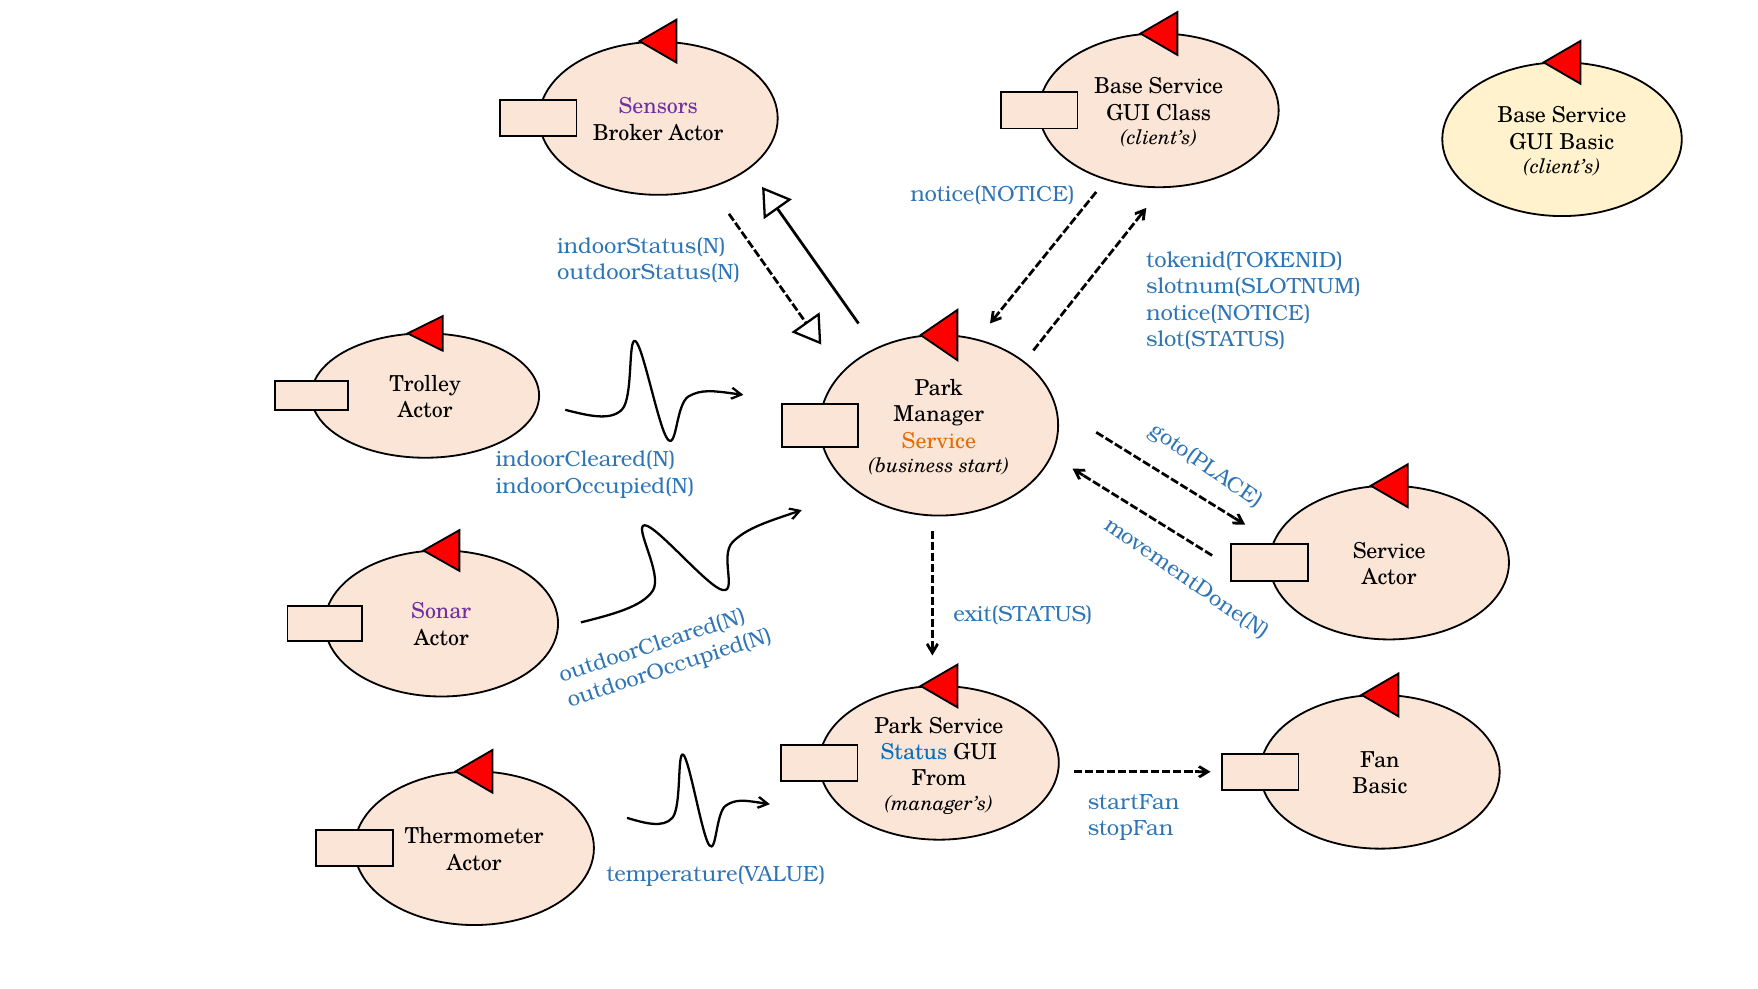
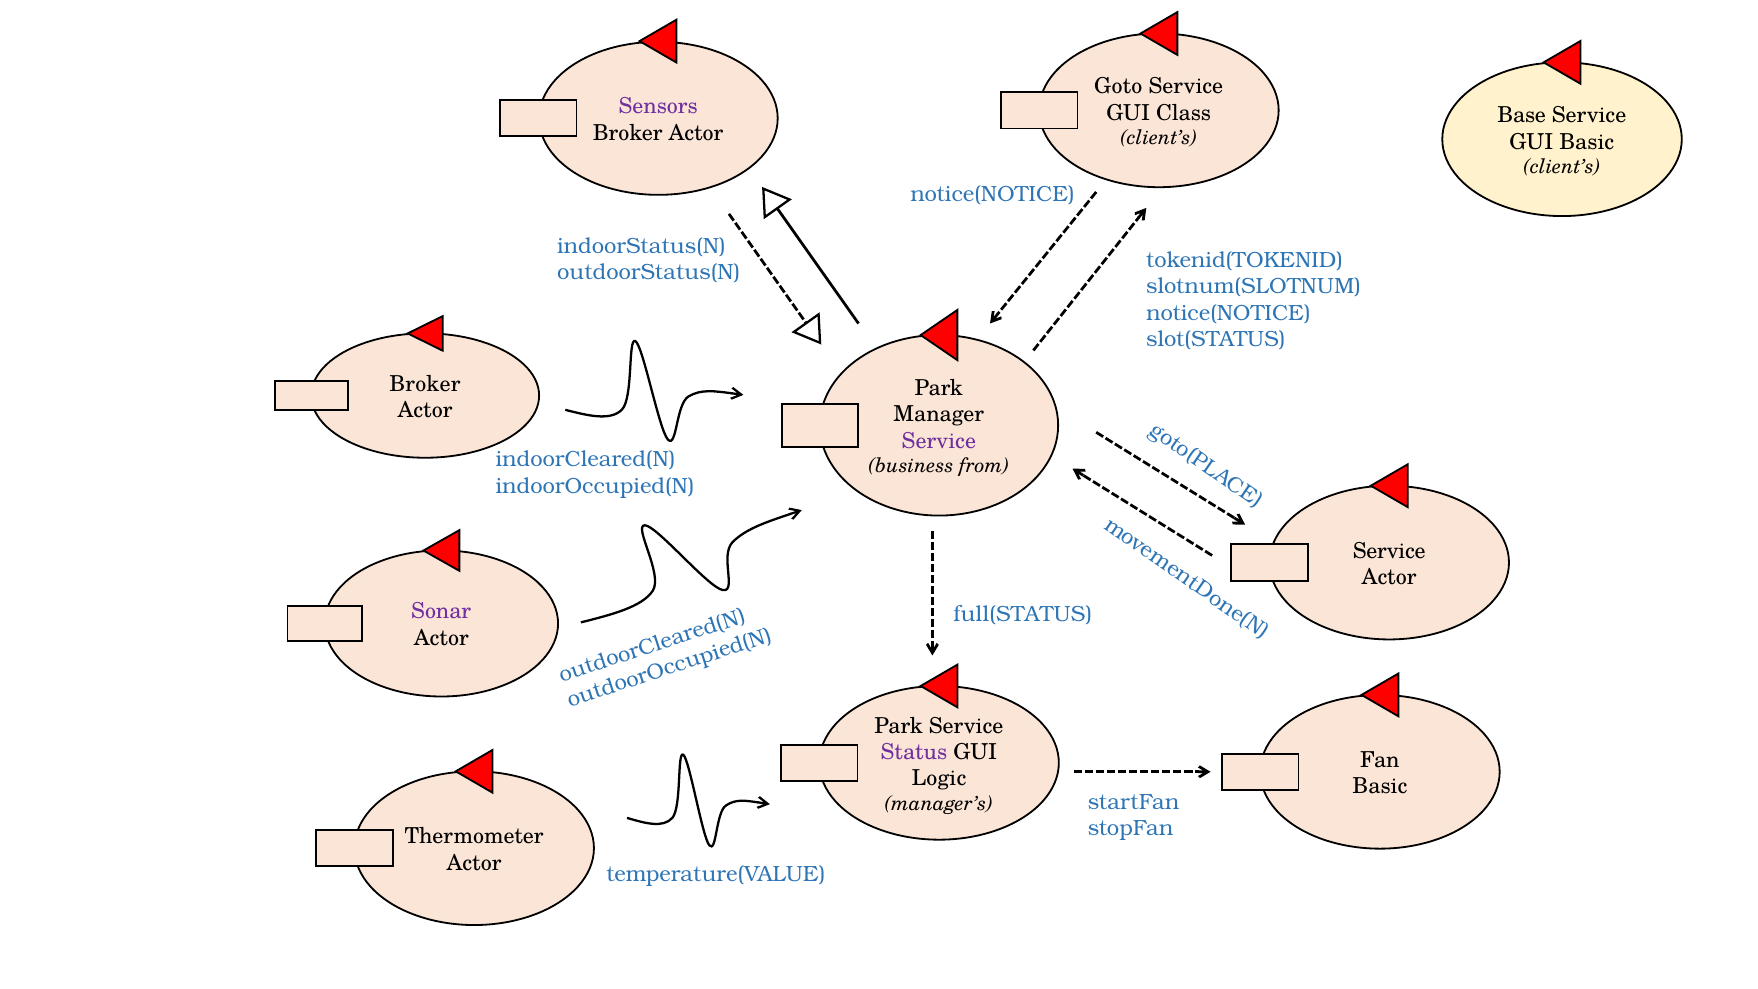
Base at (1119, 87): Base -> Goto
Trolley at (425, 384): Trolley -> Broker
Service at (939, 441) colour: orange -> purple
start: start -> from
exit(STATUS: exit(STATUS -> full(STATUS
Status colour: blue -> purple
From: From -> Logic
